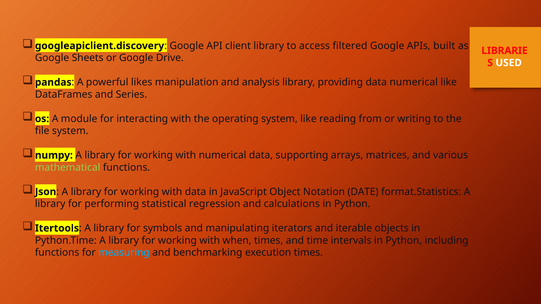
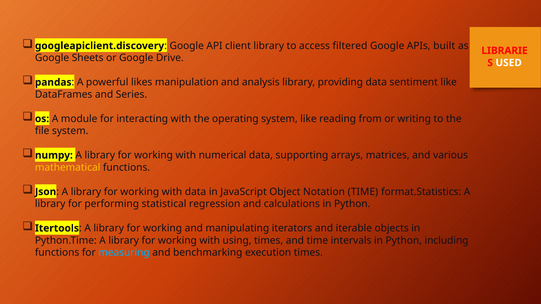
data numerical: numerical -> sentiment
mathematical colour: light green -> yellow
Notation DATE: DATE -> TIME
symbols at (163, 228): symbols -> working
when: when -> using
